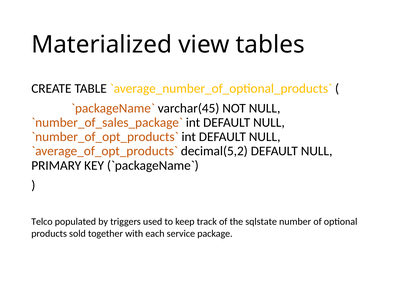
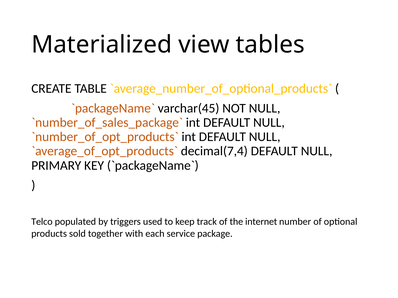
decimal(5,2: decimal(5,2 -> decimal(7,4
sqlstate: sqlstate -> internet
